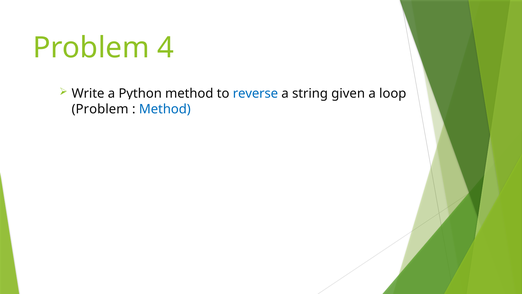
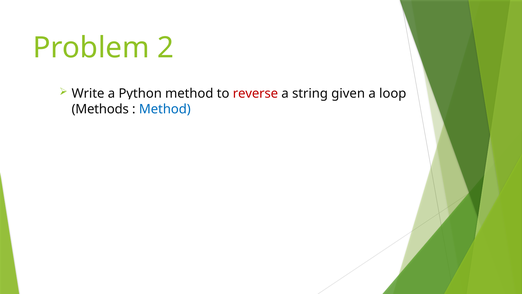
4: 4 -> 2
reverse colour: blue -> red
Problem at (100, 109): Problem -> Methods
